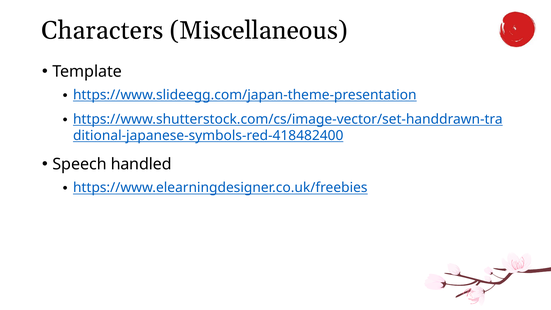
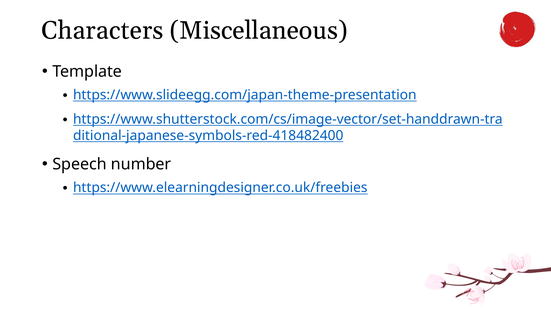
handled: handled -> number
